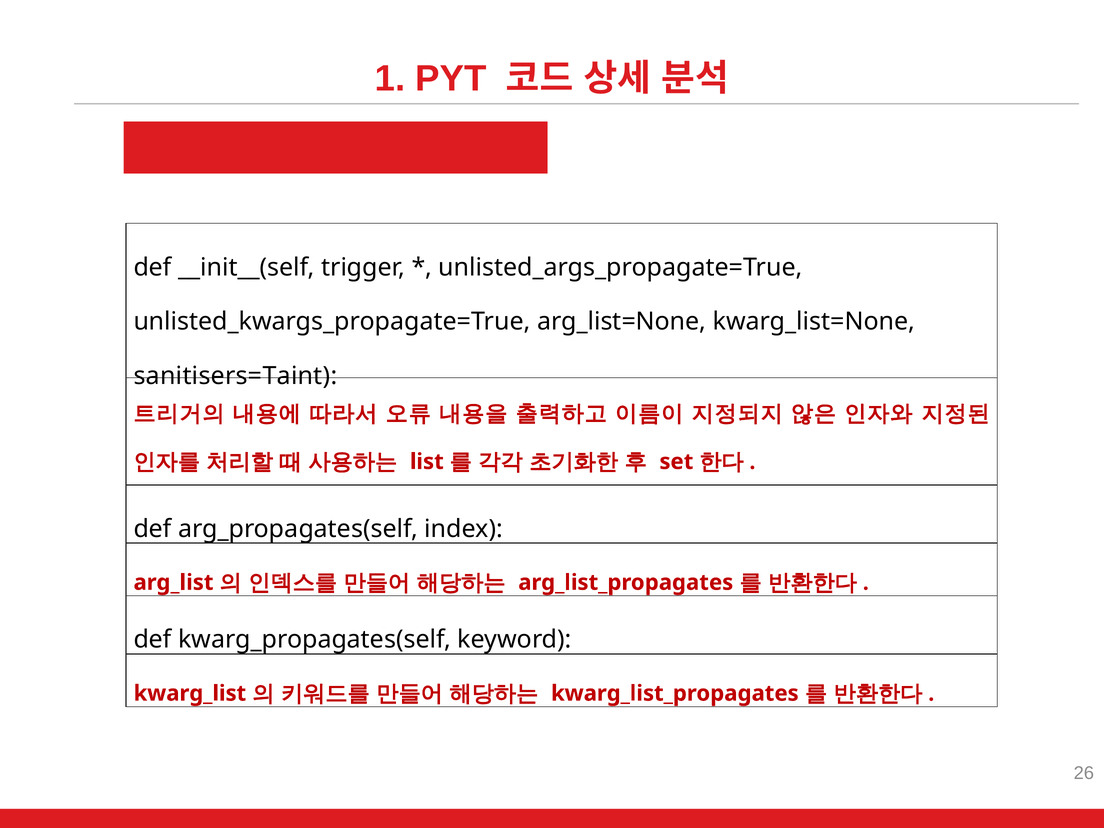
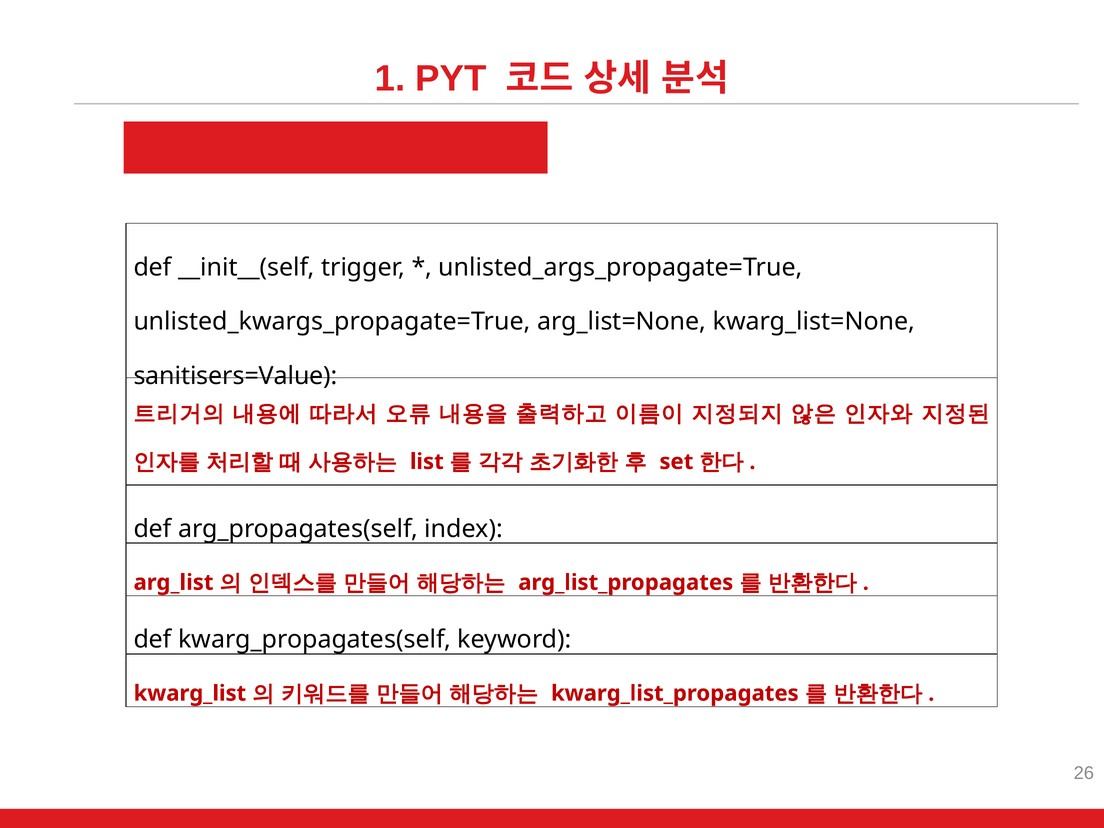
sanitisers=Taint: sanitisers=Taint -> sanitisers=Value
